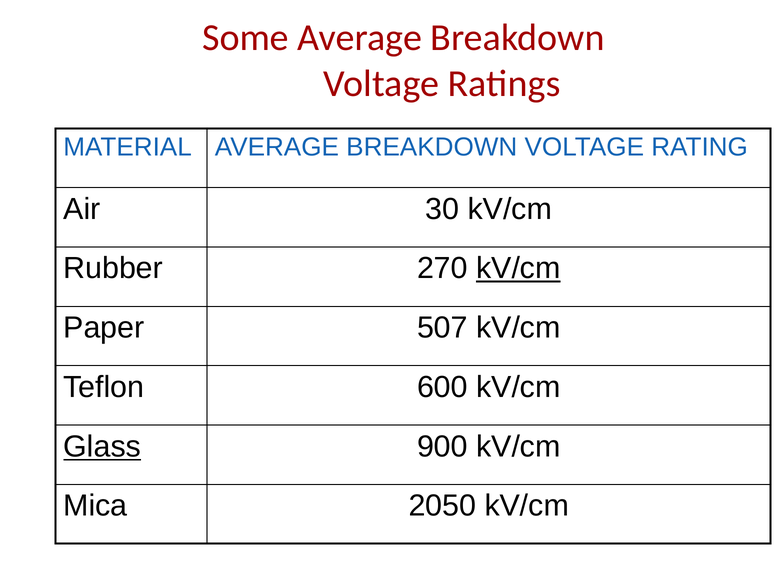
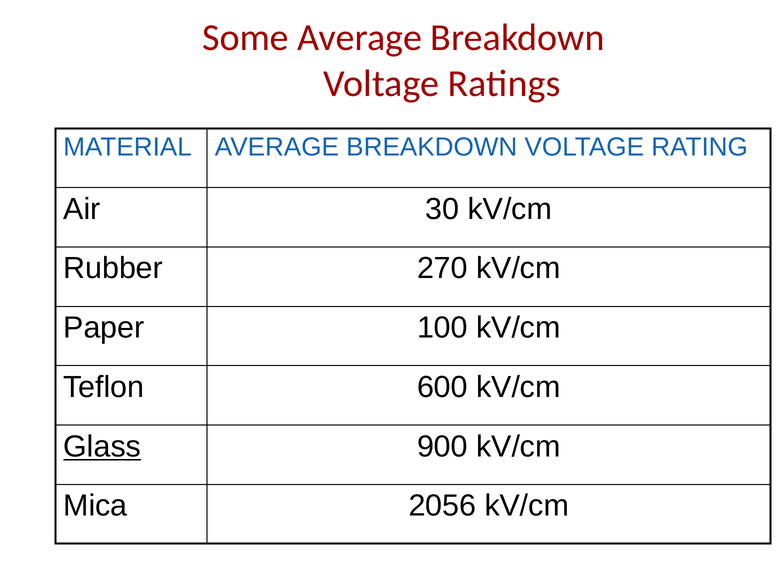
kV/cm at (518, 268) underline: present -> none
507: 507 -> 100
2050: 2050 -> 2056
